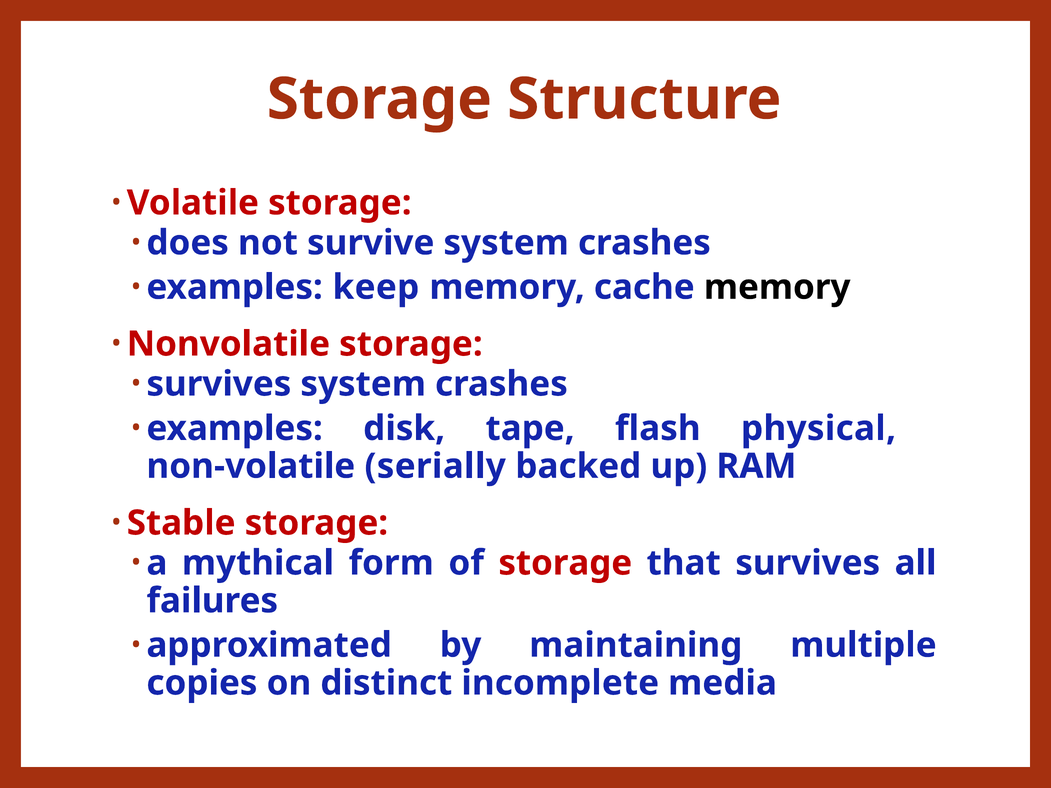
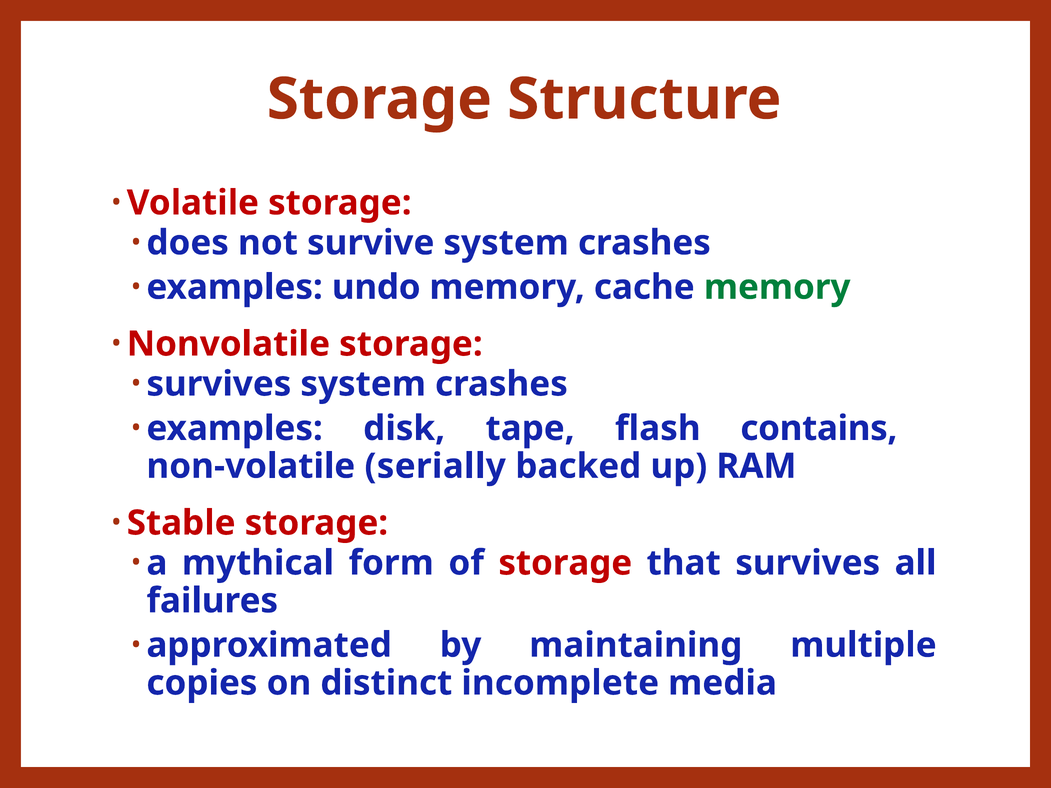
keep: keep -> undo
memory at (777, 287) colour: black -> green
physical: physical -> contains
